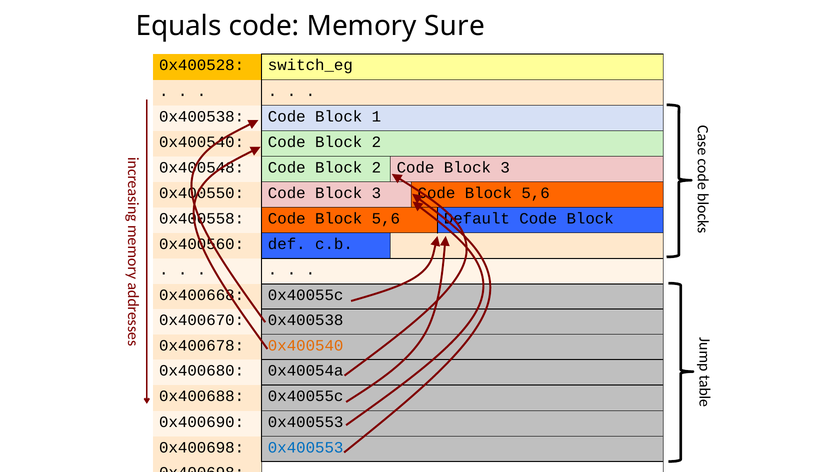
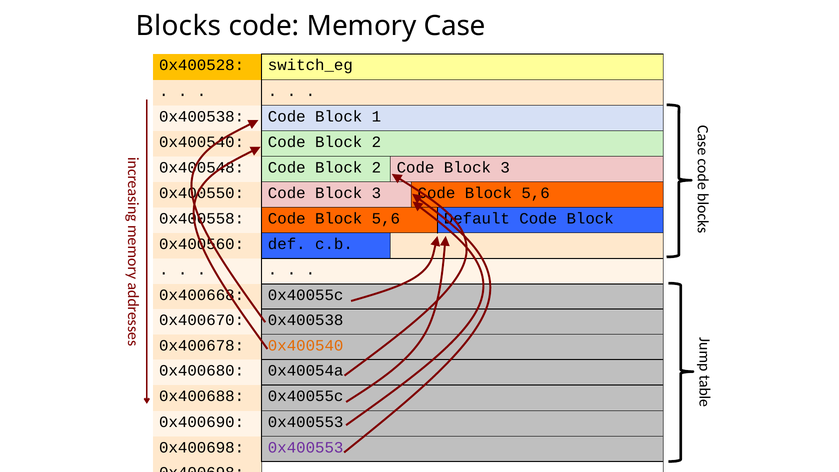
Equals: Equals -> Blocks
Sure: Sure -> Case
0x400553 at (306, 447) colour: blue -> purple
